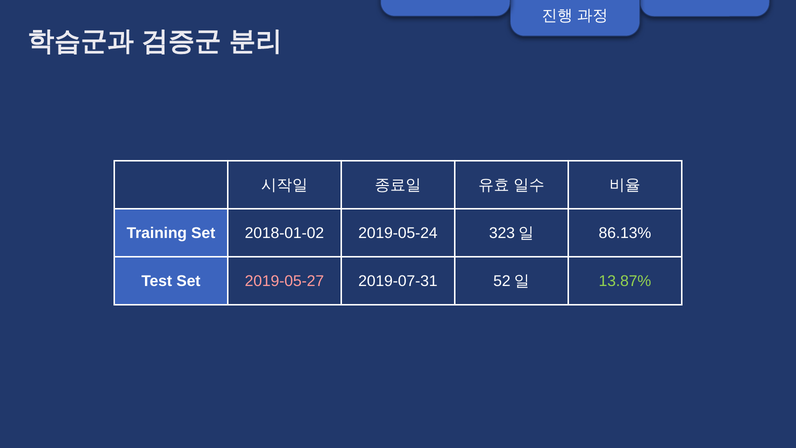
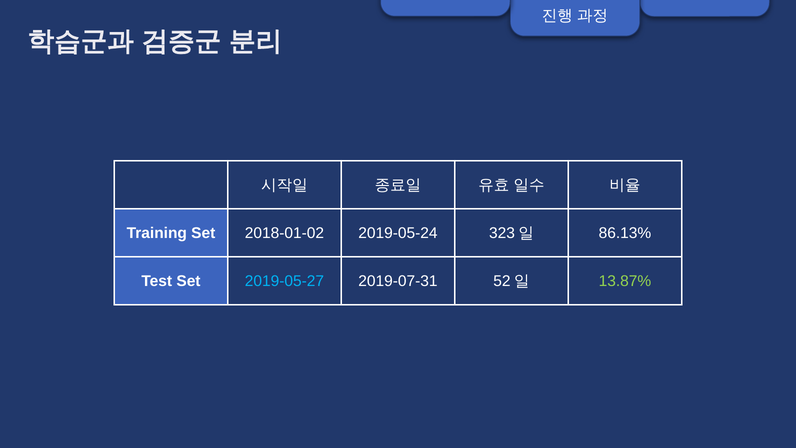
2019-05-27 colour: pink -> light blue
